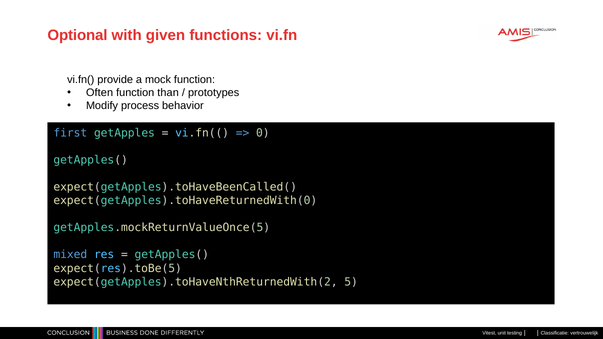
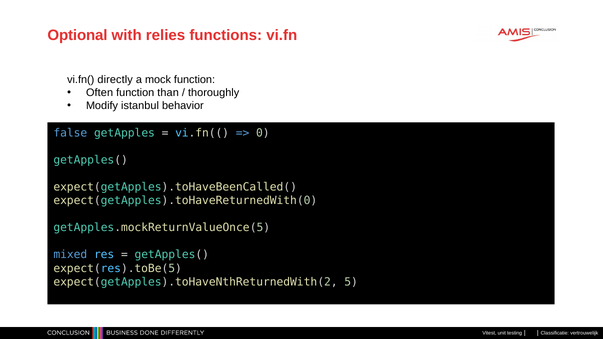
given: given -> relies
provide: provide -> directly
prototypes: prototypes -> thoroughly
process: process -> istanbul
first: first -> false
